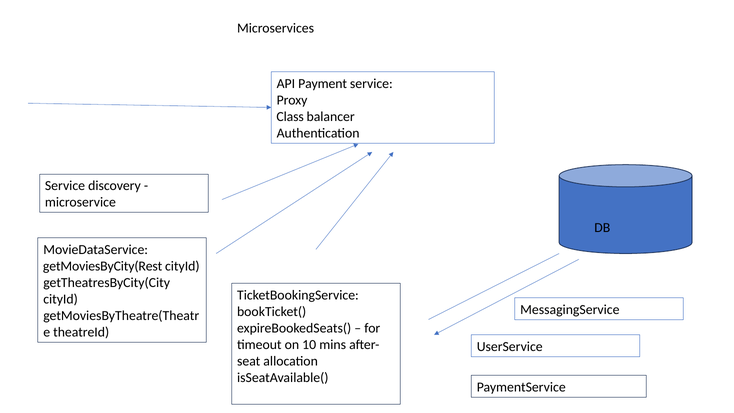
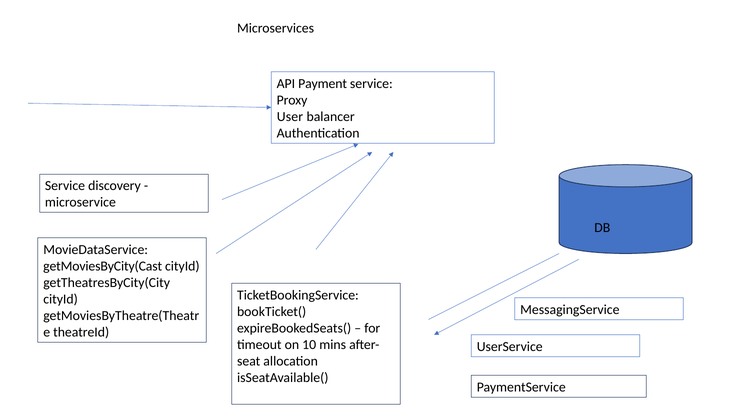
Class: Class -> User
getMoviesByCity(Rest: getMoviesByCity(Rest -> getMoviesByCity(Cast
